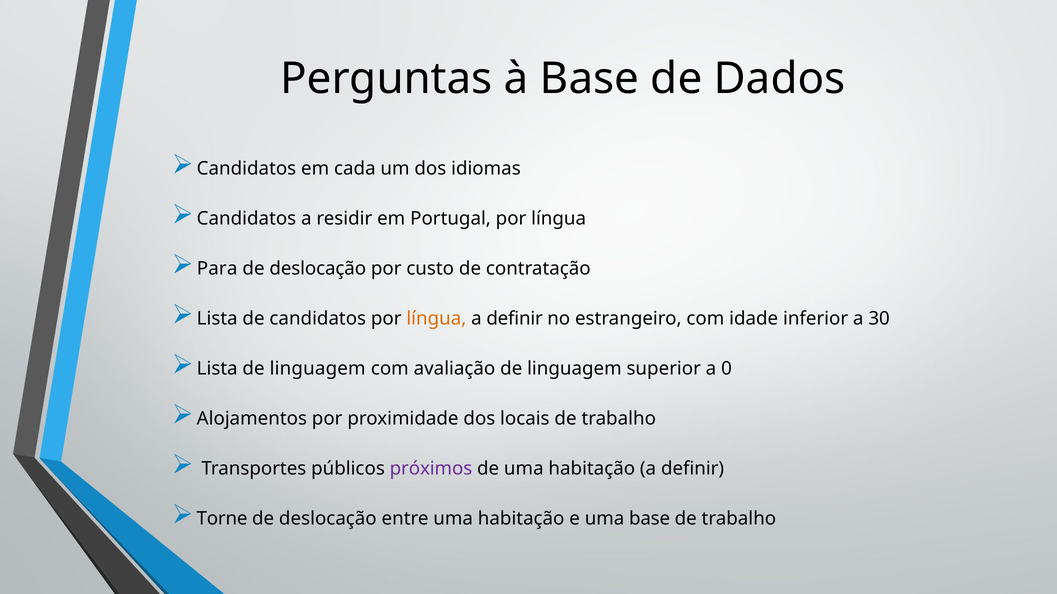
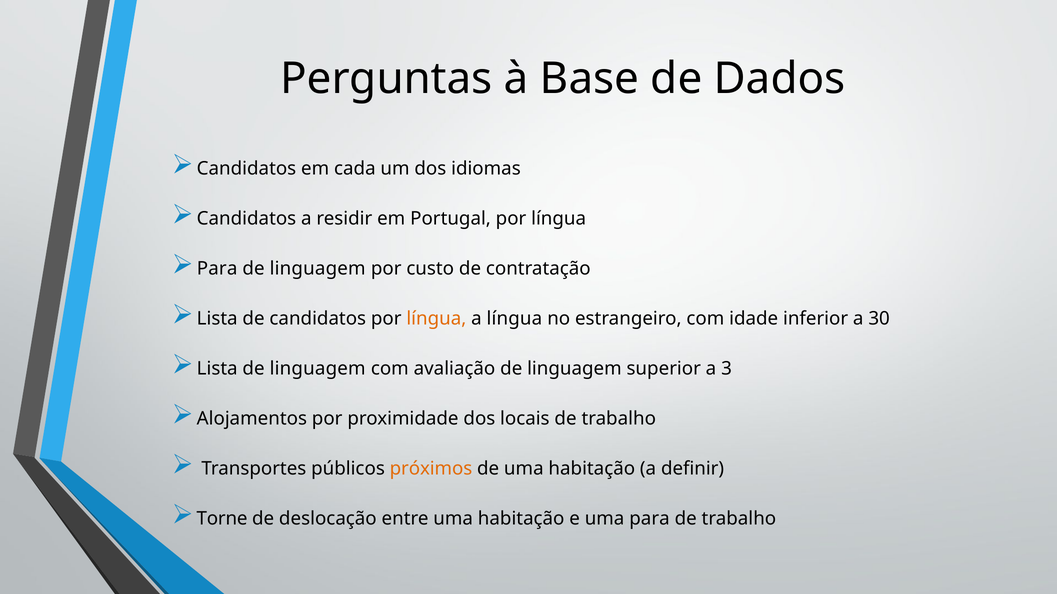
deslocação at (318, 269): deslocação -> linguagem
definir at (515, 319): definir -> língua
0: 0 -> 3
próximos colour: purple -> orange
uma base: base -> para
